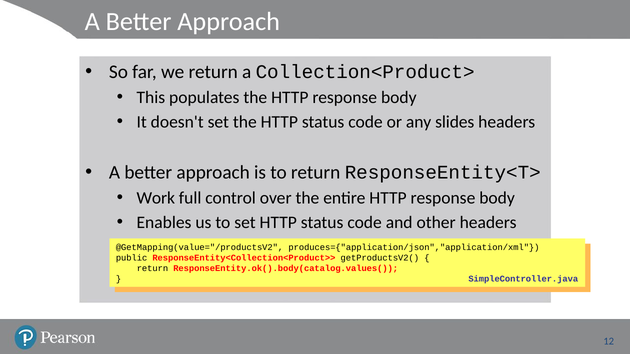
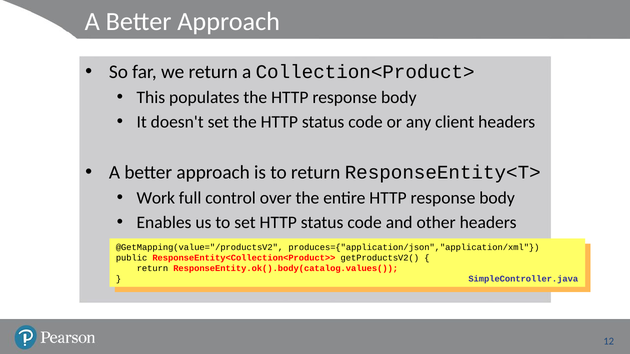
slides: slides -> client
